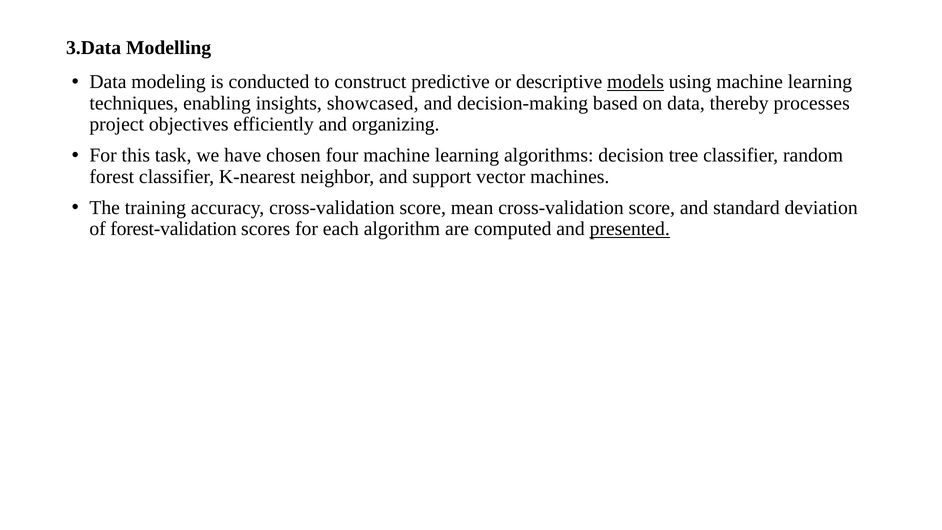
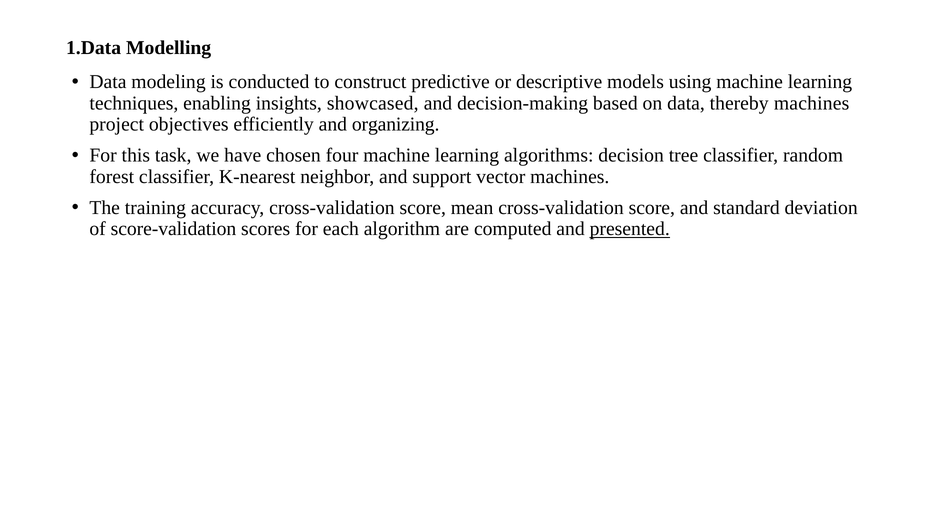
3.Data: 3.Data -> 1.Data
models underline: present -> none
thereby processes: processes -> machines
forest-validation: forest-validation -> score-validation
